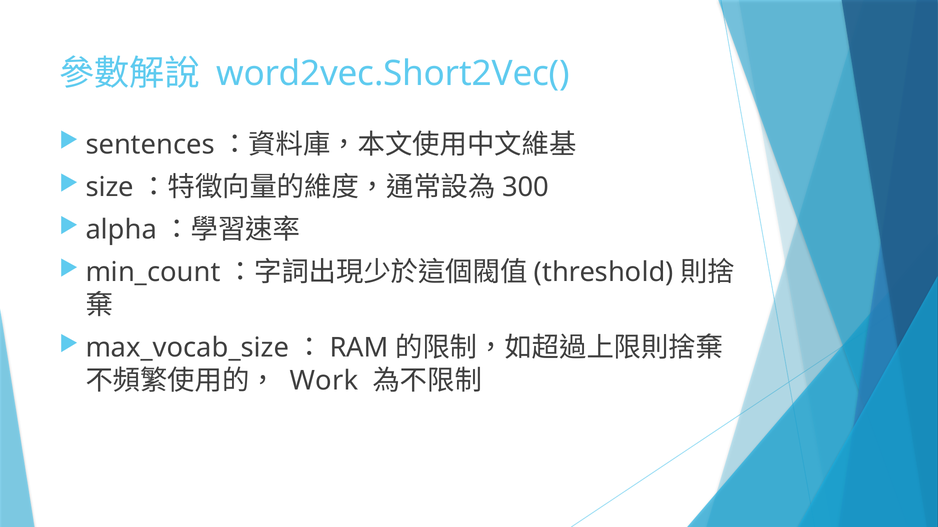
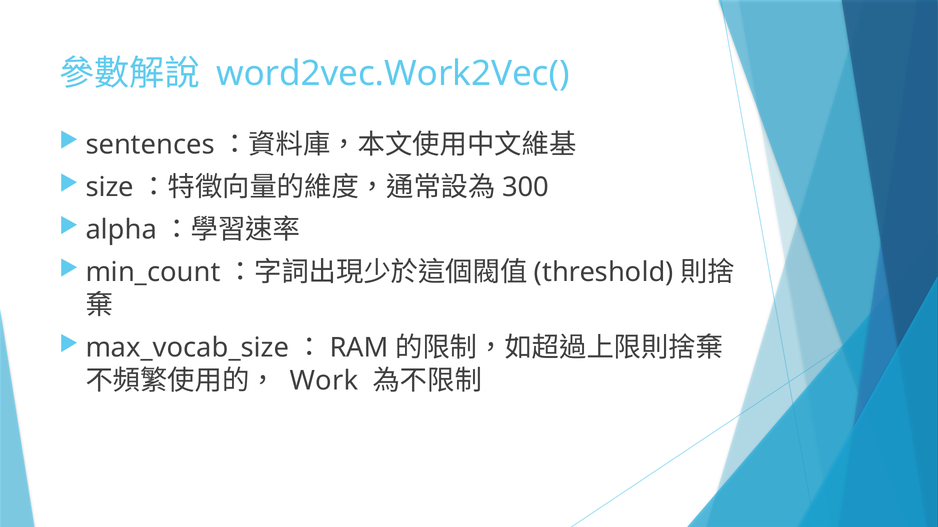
word2vec.Short2Vec(: word2vec.Short2Vec( -> word2vec.Work2Vec(
